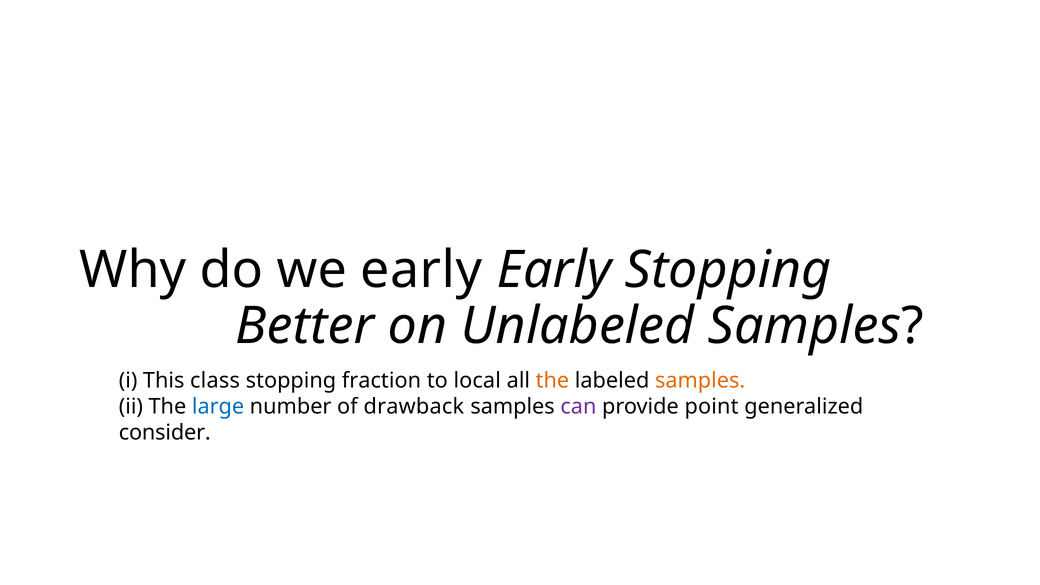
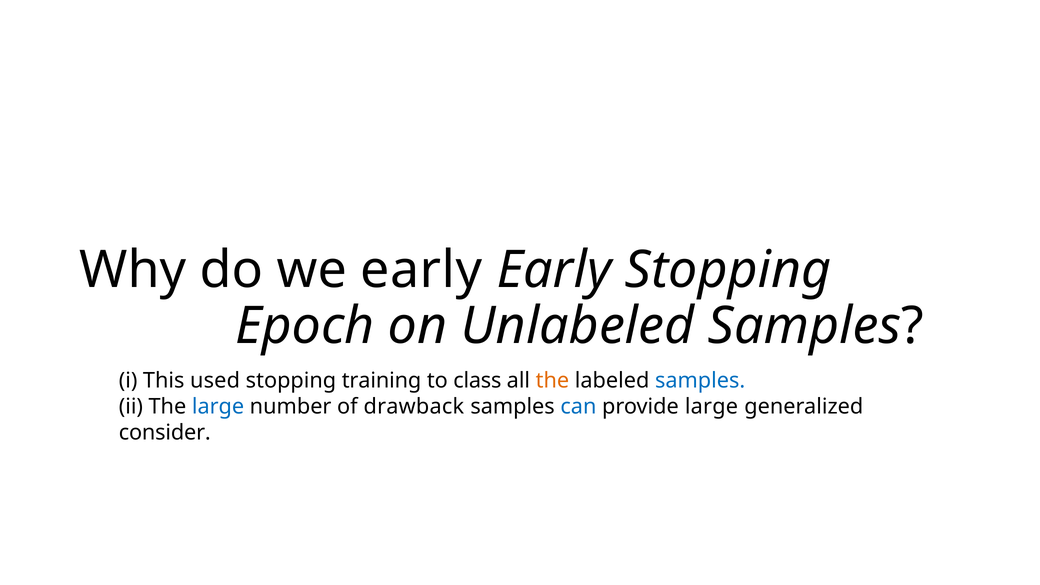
Better: Better -> Epoch
class: class -> used
fraction: fraction -> training
local: local -> class
samples at (700, 381) colour: orange -> blue
can colour: purple -> blue
provide point: point -> large
